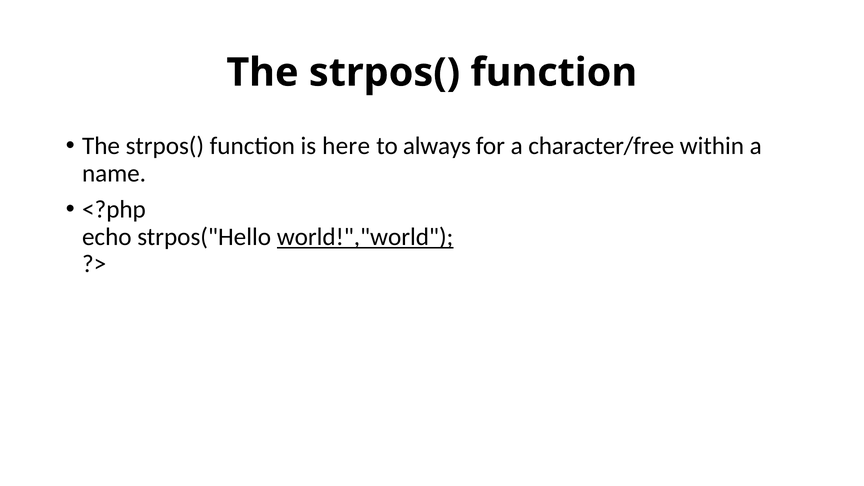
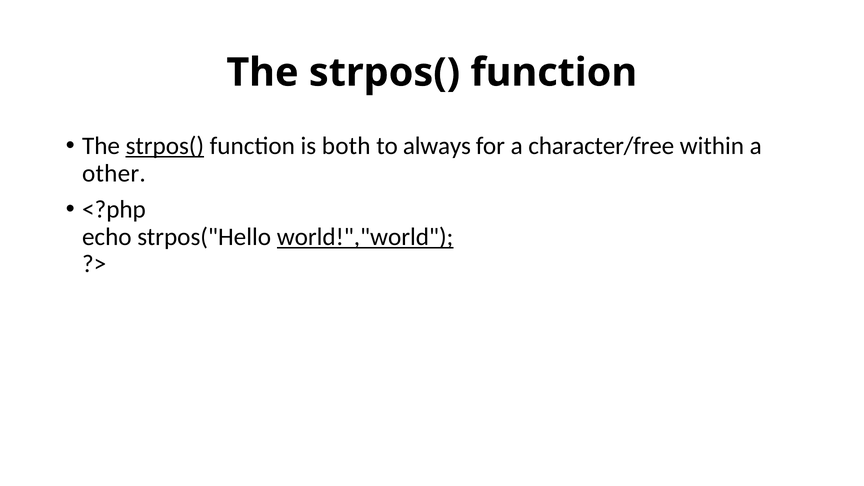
strpos( at (165, 146) underline: none -> present
here: here -> both
name: name -> other
